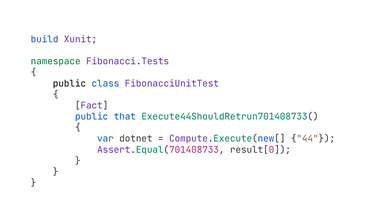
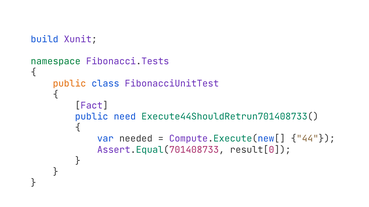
public at (69, 84) colour: black -> orange
that: that -> need
dotnet: dotnet -> needed
